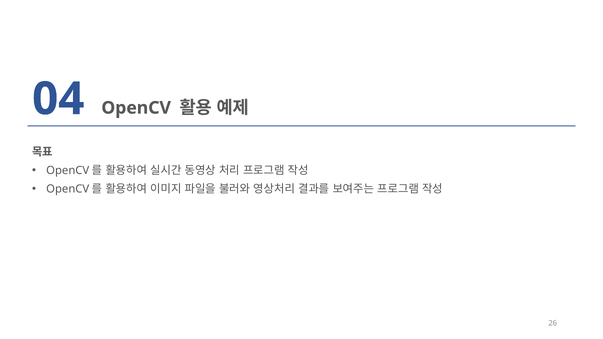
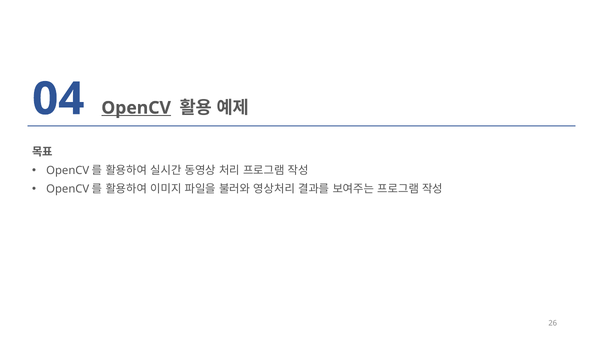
OpenCV underline: none -> present
